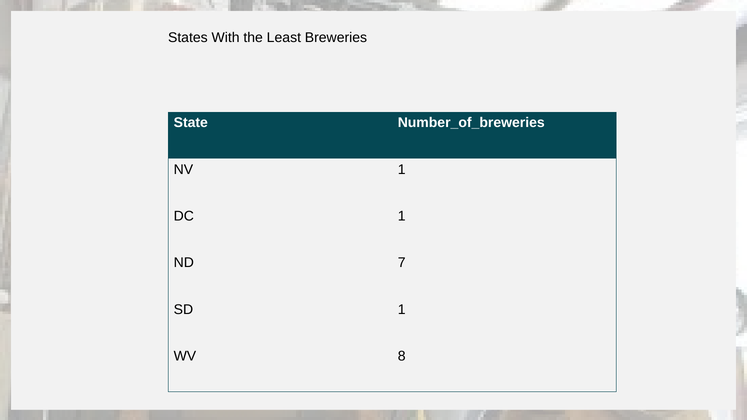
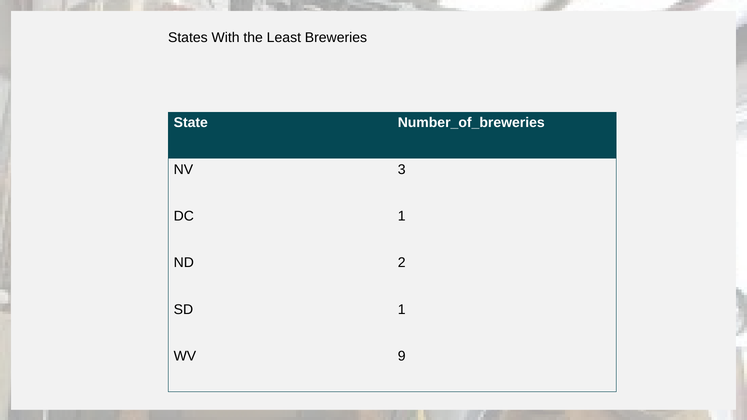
NV 1: 1 -> 3
7: 7 -> 2
8: 8 -> 9
